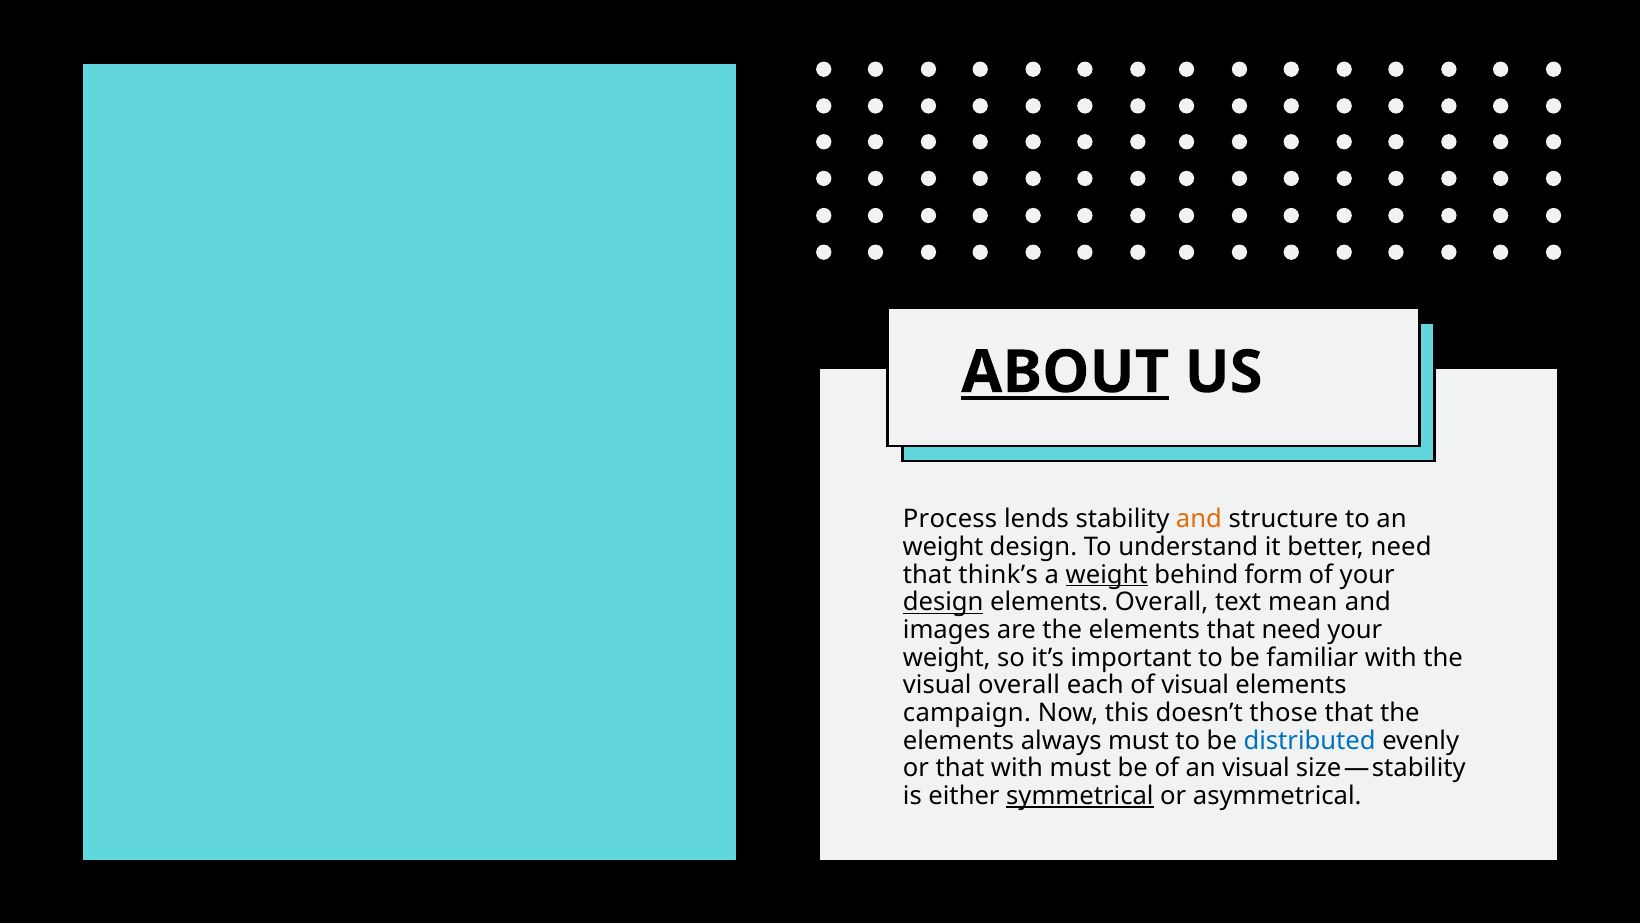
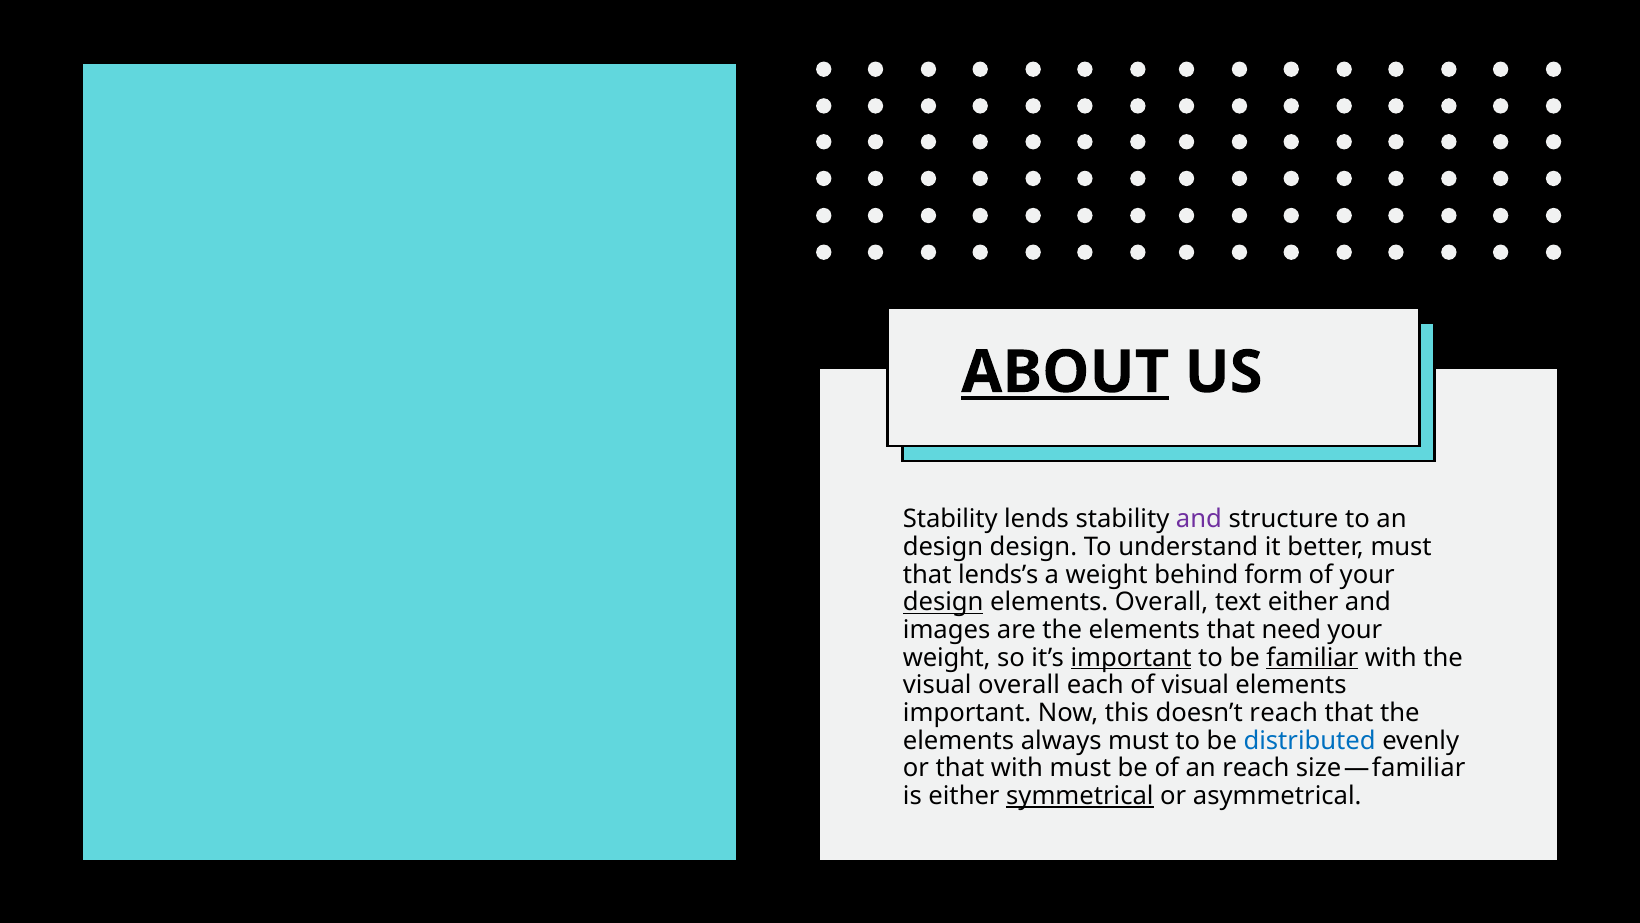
Process at (950, 519): Process -> Stability
and at (1199, 519) colour: orange -> purple
weight at (943, 547): weight -> design
better need: need -> must
think’s: think’s -> lends’s
weight at (1107, 574) underline: present -> none
text mean: mean -> either
important at (1131, 657) underline: none -> present
familiar at (1312, 657) underline: none -> present
campaign at (967, 713): campaign -> important
doesn’t those: those -> reach
an visual: visual -> reach
stability at (1419, 768): stability -> familiar
